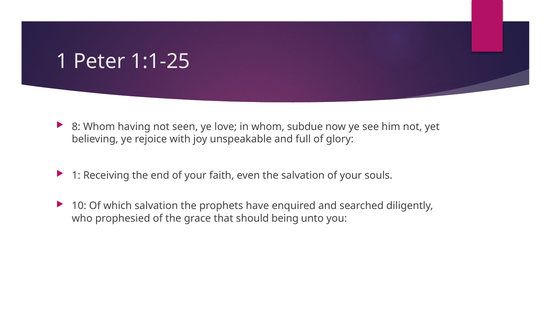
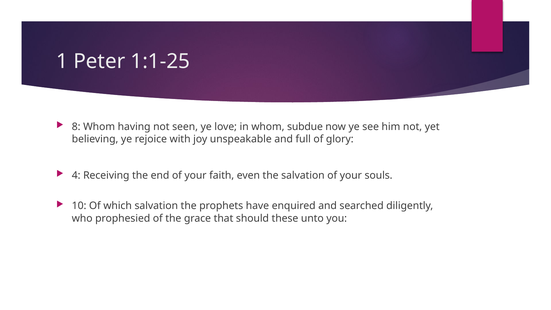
1 at (76, 175): 1 -> 4
being: being -> these
